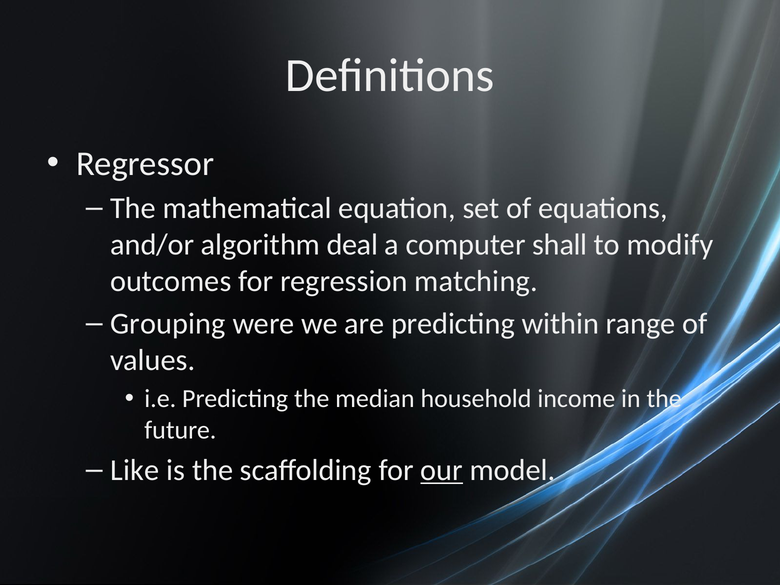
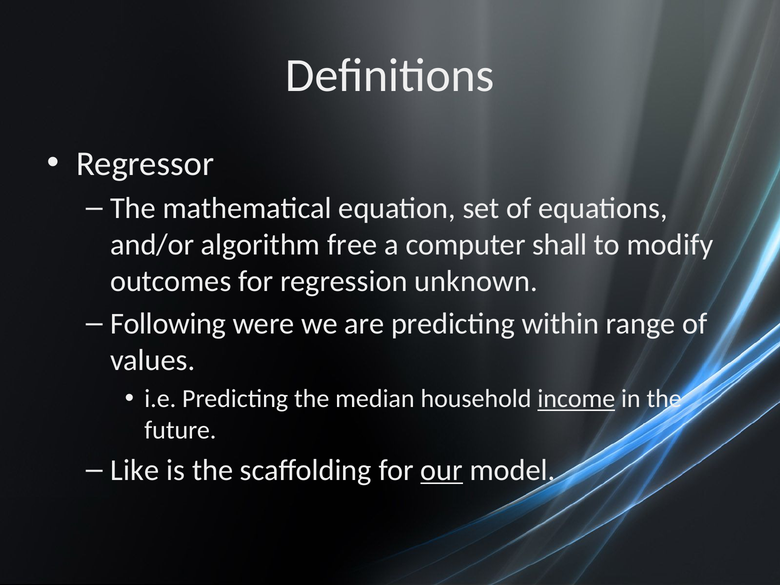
deal: deal -> free
matching: matching -> unknown
Grouping: Grouping -> Following
income underline: none -> present
